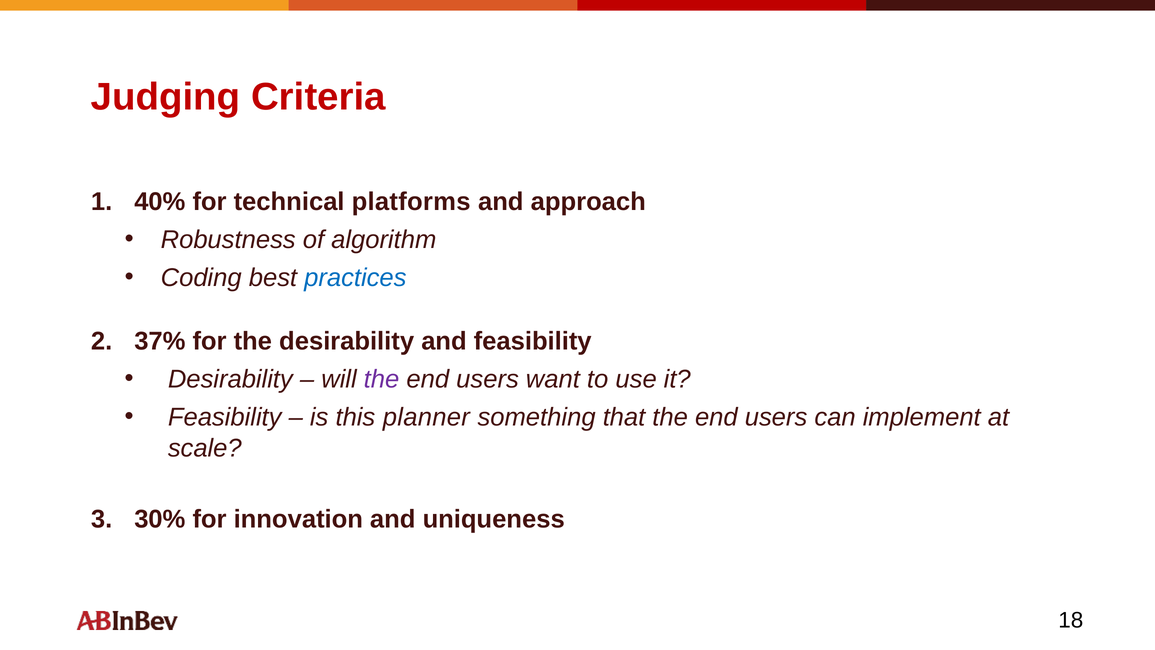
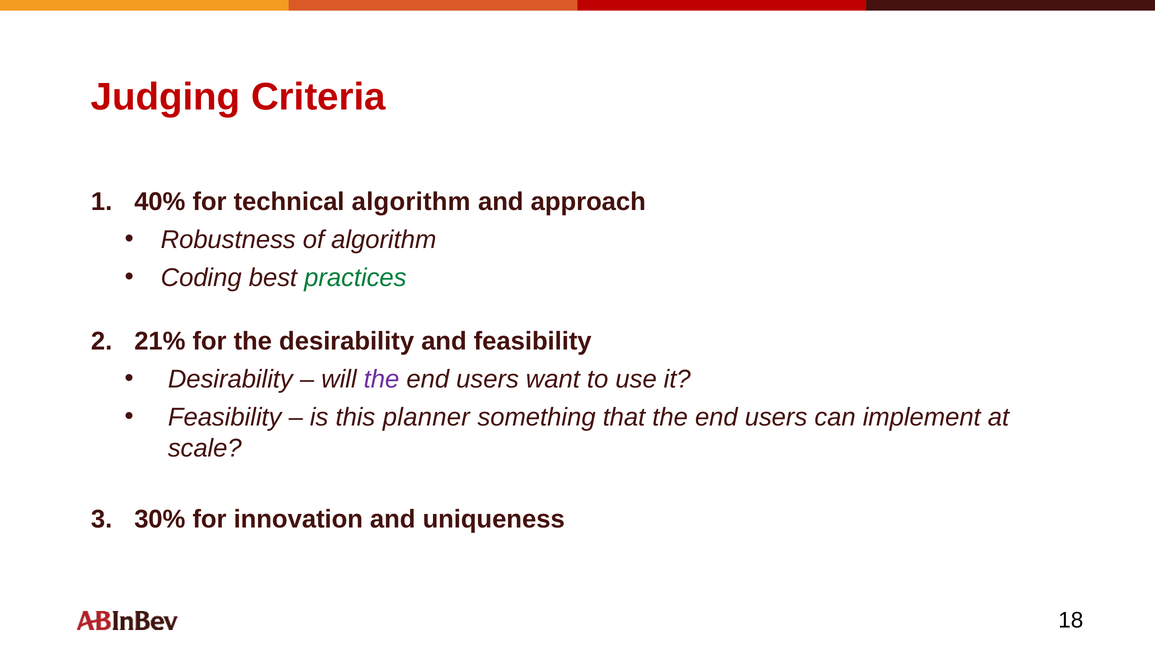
technical platforms: platforms -> algorithm
practices colour: blue -> green
37%: 37% -> 21%
